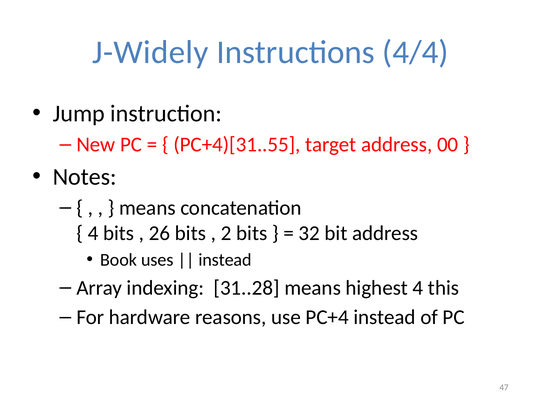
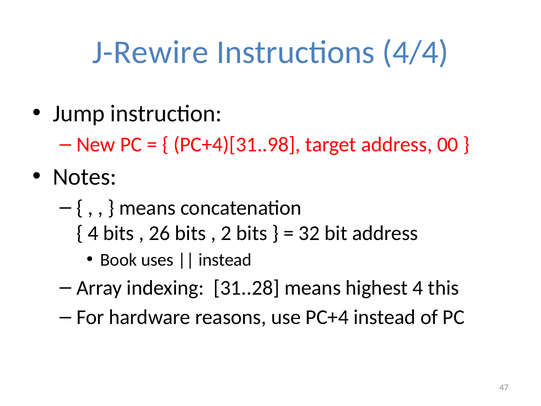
J-Widely: J-Widely -> J-Rewire
PC+4)[31..55: PC+4)[31..55 -> PC+4)[31..98
